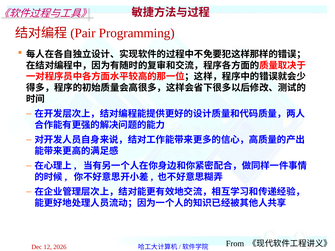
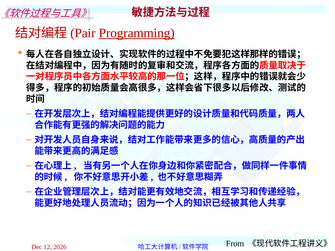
Programming underline: none -> present
